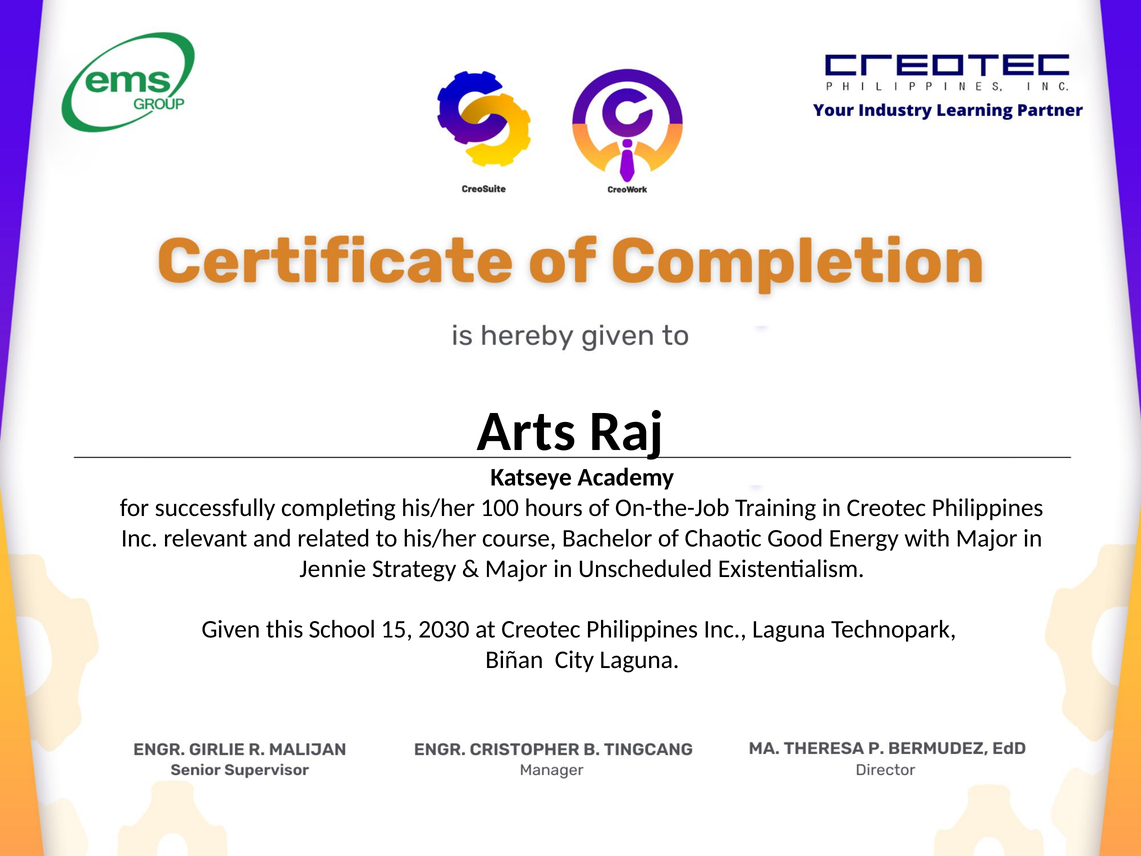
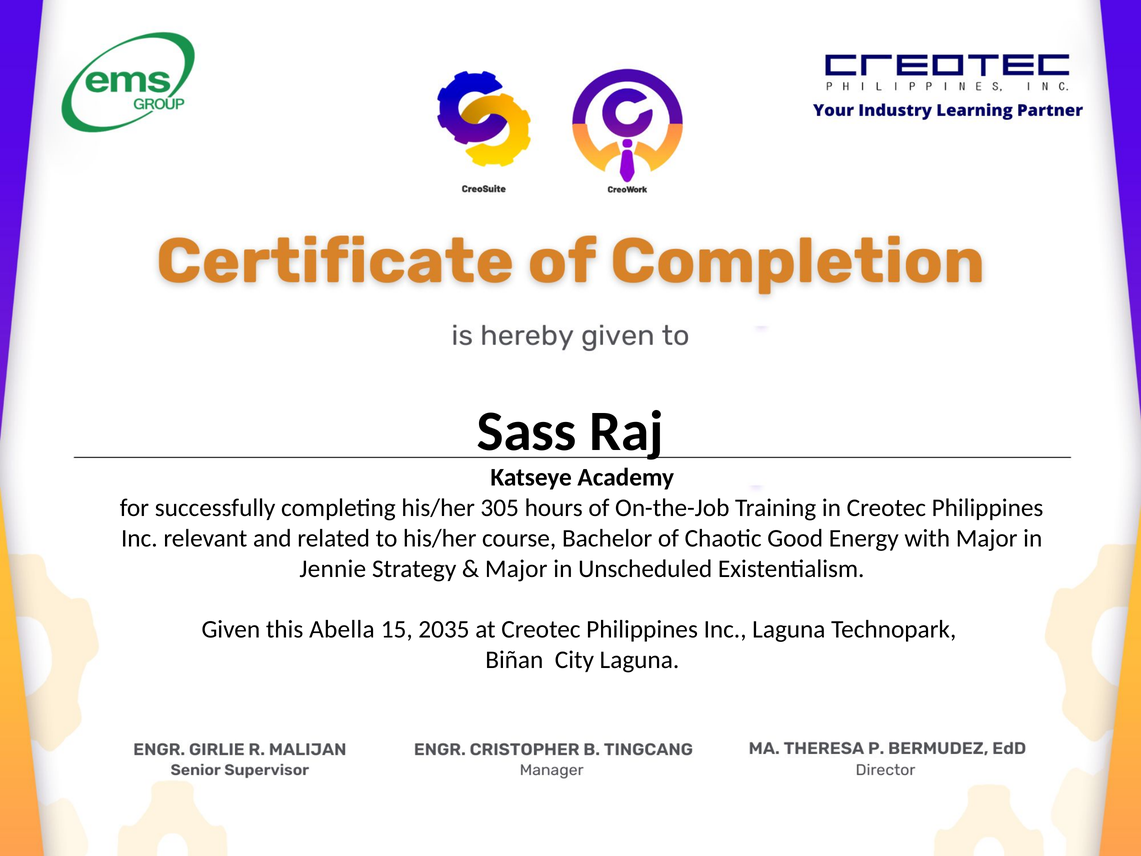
Arts: Arts -> Sass
100: 100 -> 305
School: School -> Abella
2030: 2030 -> 2035
